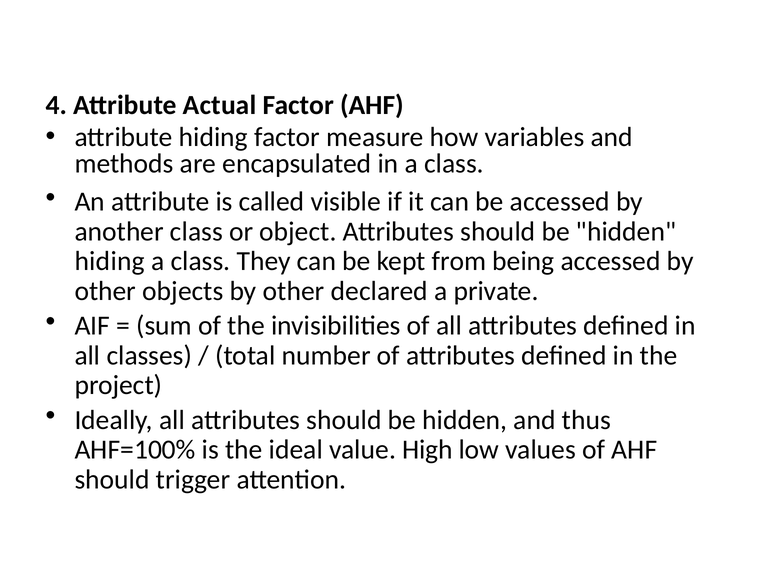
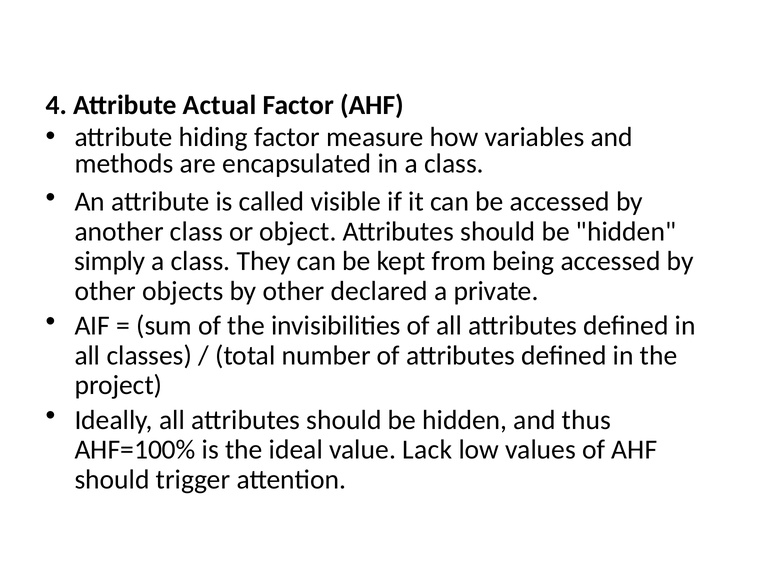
hiding at (110, 261): hiding -> simply
High: High -> Lack
